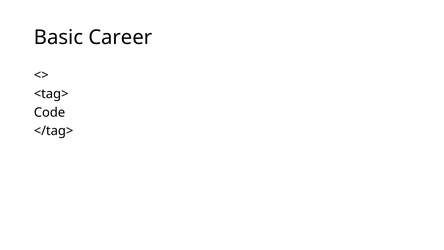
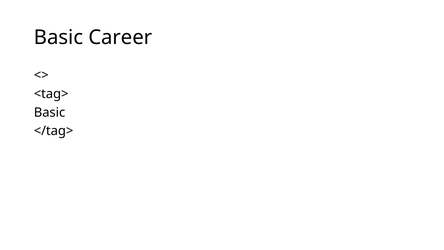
Code at (50, 112): Code -> Basic
